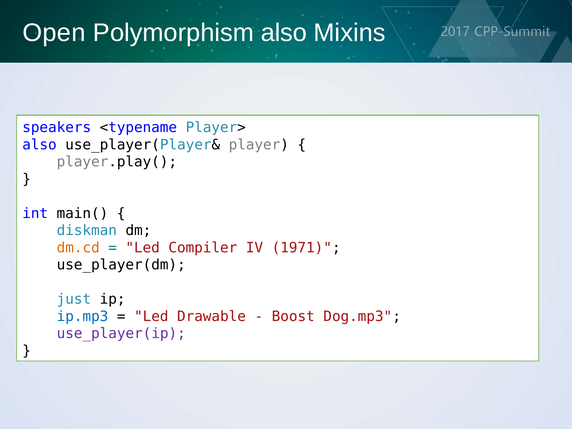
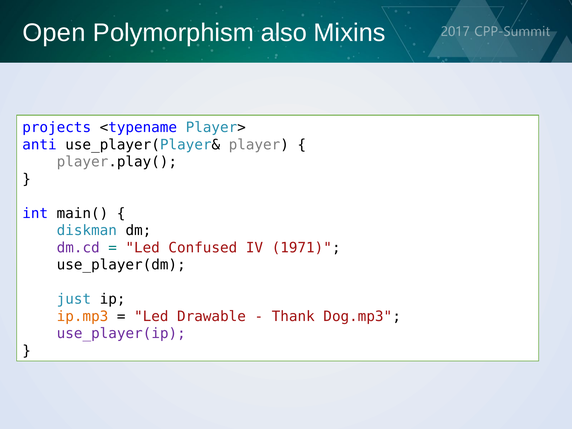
speakers: speakers -> projects
also at (39, 145): also -> anti
dm.cd colour: orange -> purple
Compiler: Compiler -> Confused
ip.mp3 colour: blue -> orange
Boost: Boost -> Thank
